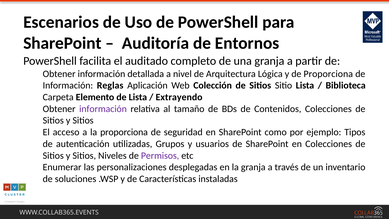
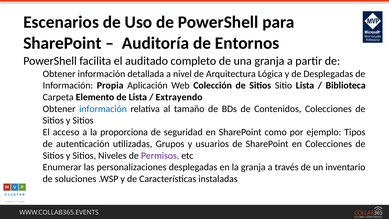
de Proporciona: Proporciona -> Desplegadas
Reglas: Reglas -> Propia
información at (103, 109) colour: purple -> blue
